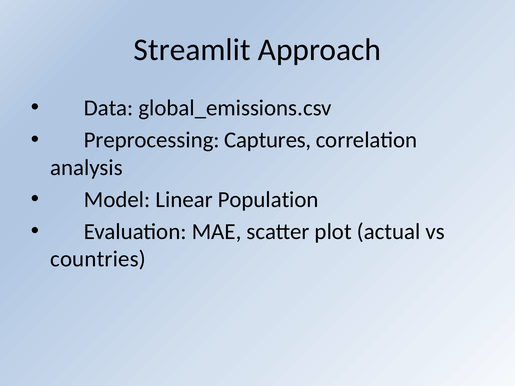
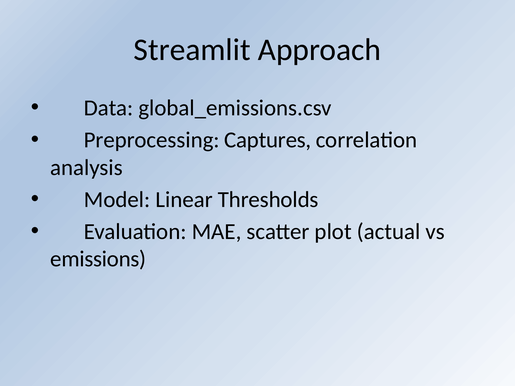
Population: Population -> Thresholds
countries: countries -> emissions
